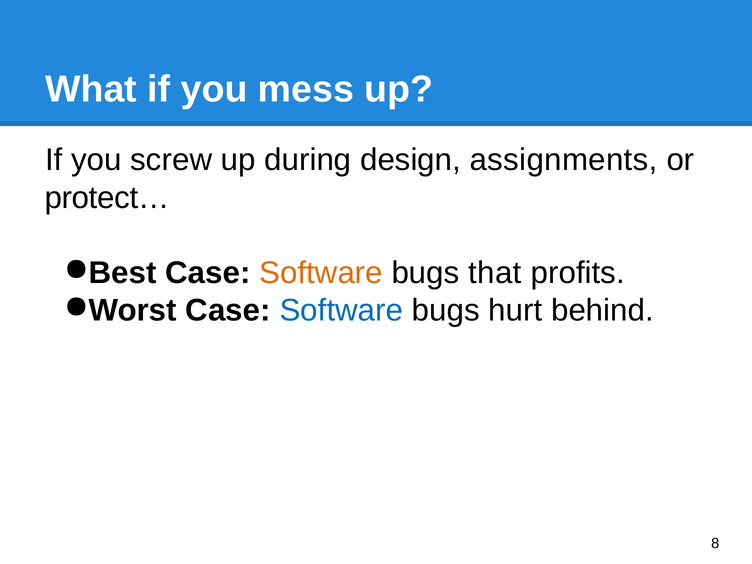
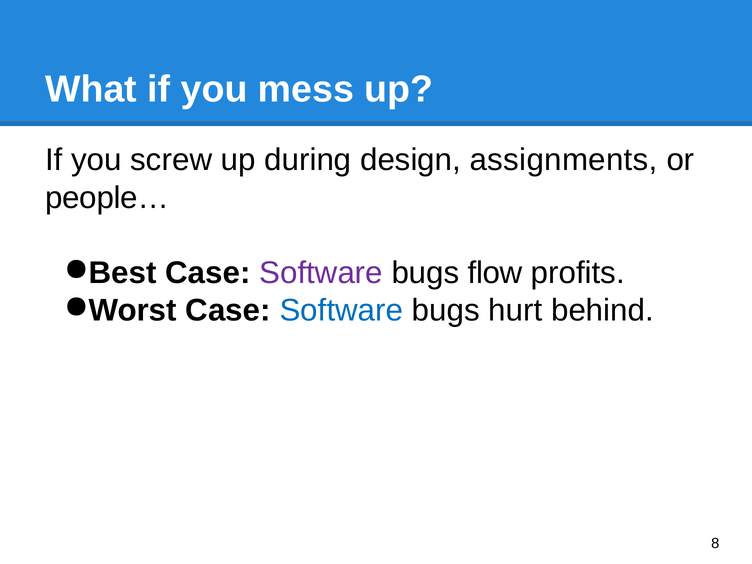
protect…: protect… -> people…
Software at (321, 273) colour: orange -> purple
that: that -> flow
